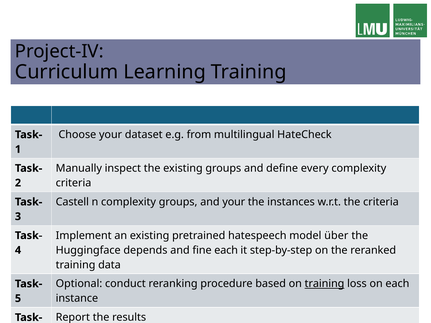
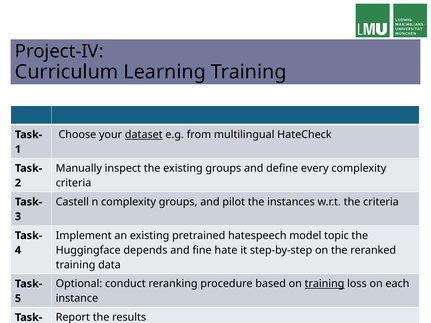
dataset underline: none -> present
and your: your -> pilot
über: über -> topic
fine each: each -> hate
